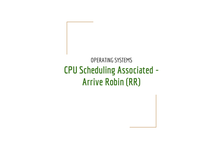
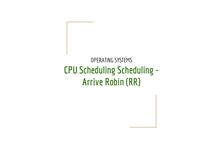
Scheduling Associated: Associated -> Scheduling
